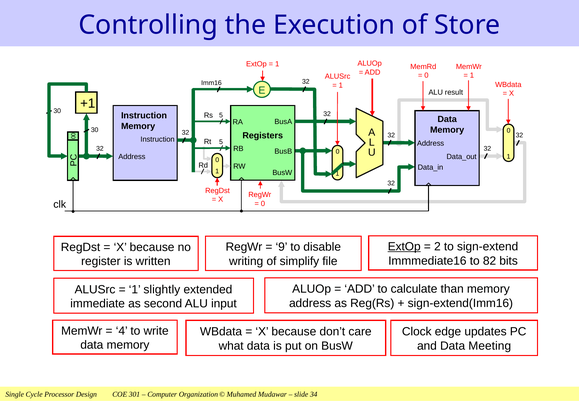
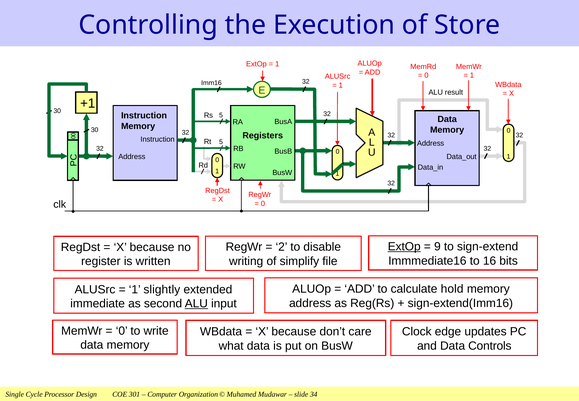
2: 2 -> 9
9: 9 -> 2
82: 82 -> 16
than: than -> hold
ALU at (196, 304) underline: none -> present
4 at (122, 331): 4 -> 0
Meeting: Meeting -> Controls
